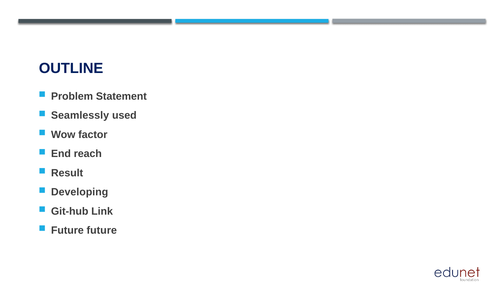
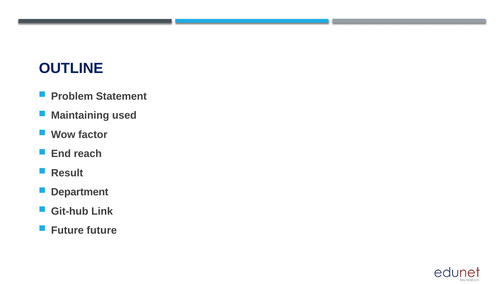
Seamlessly: Seamlessly -> Maintaining
Developing: Developing -> Department
